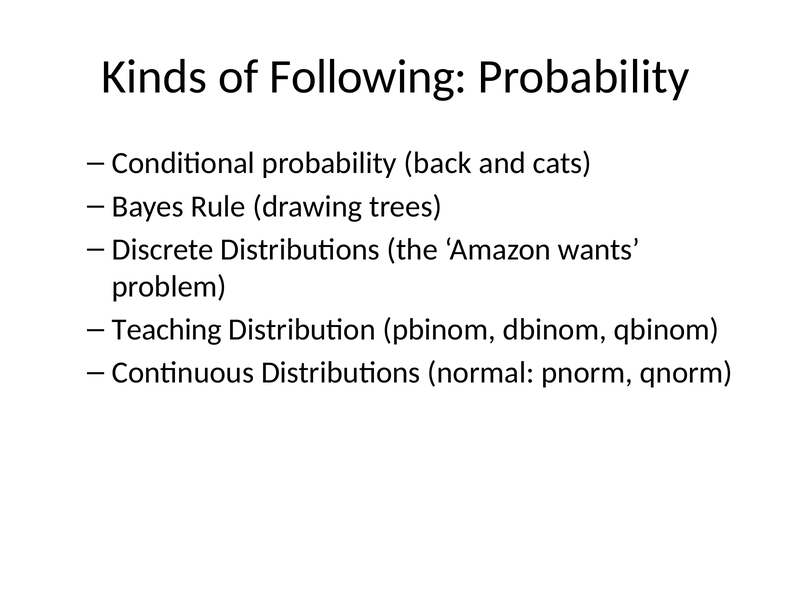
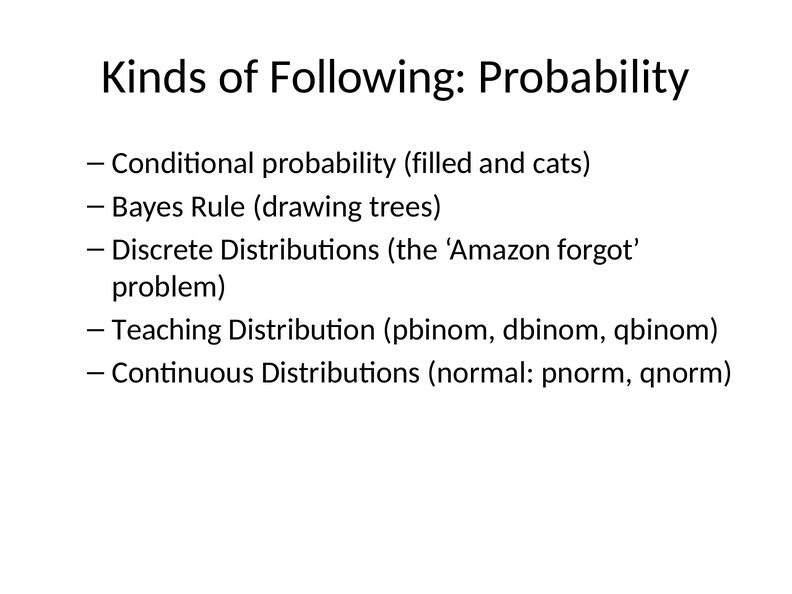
back: back -> filled
wants: wants -> forgot
